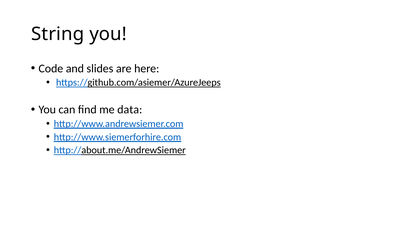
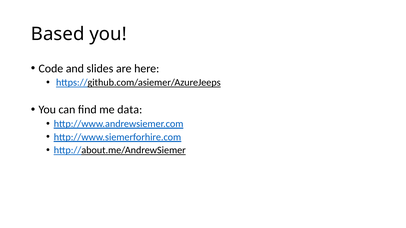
String: String -> Based
